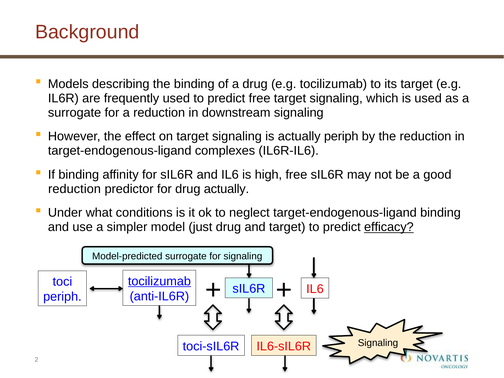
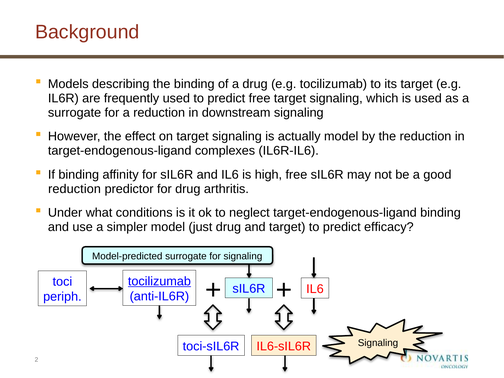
actually periph: periph -> model
drug actually: actually -> arthritis
efficacy underline: present -> none
